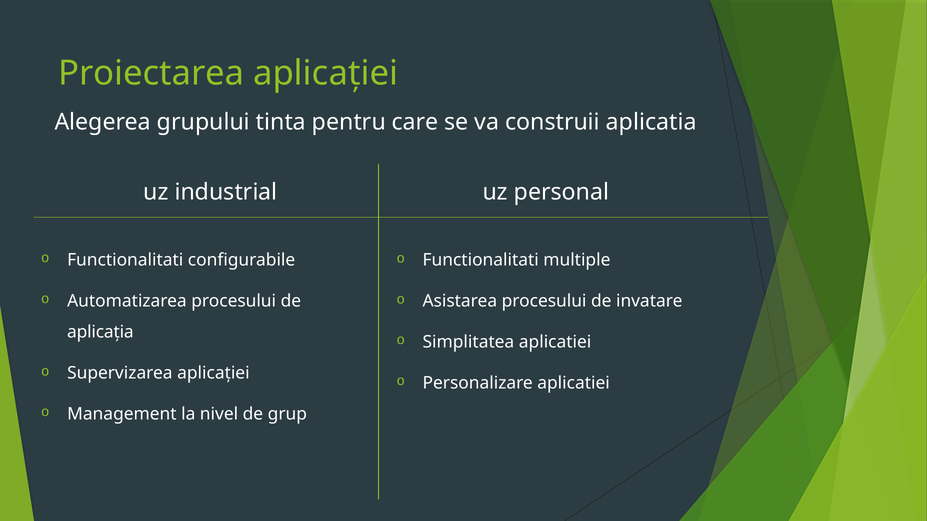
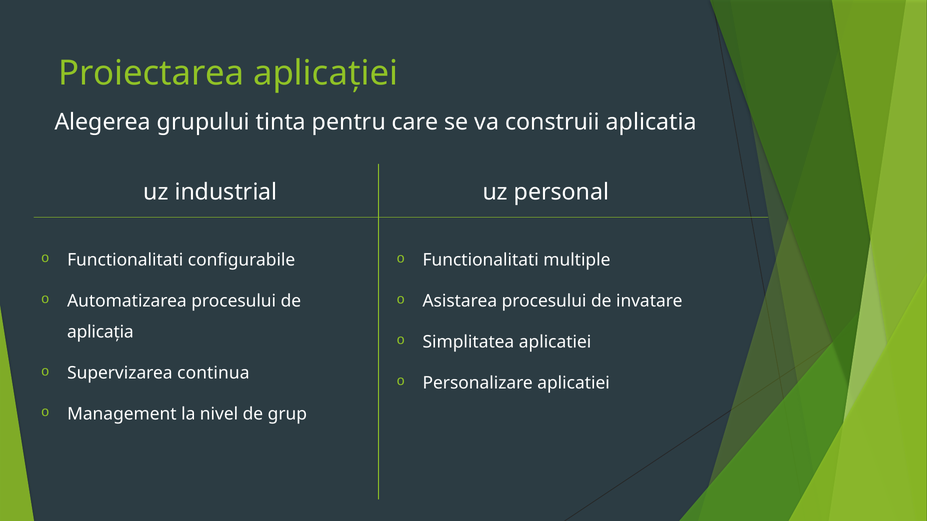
Supervizarea aplicației: aplicației -> continua
